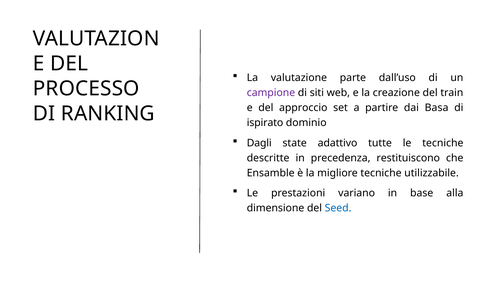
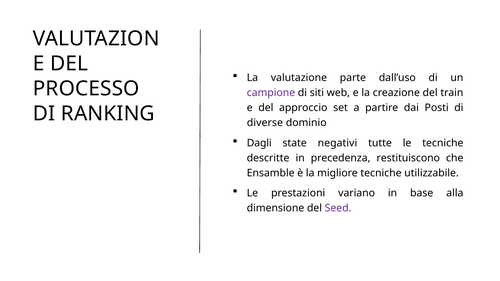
Basa: Basa -> Posti
ispirato: ispirato -> diverse
adattivo: adattivo -> negativi
Seed colour: blue -> purple
